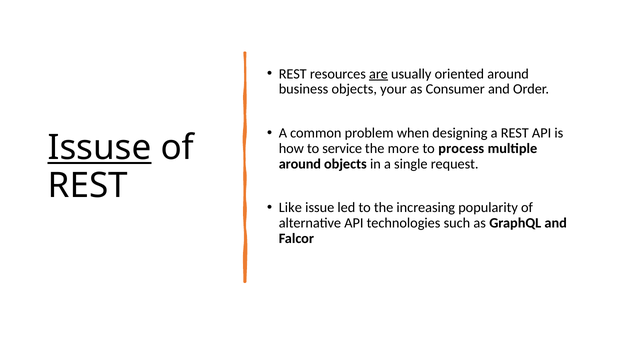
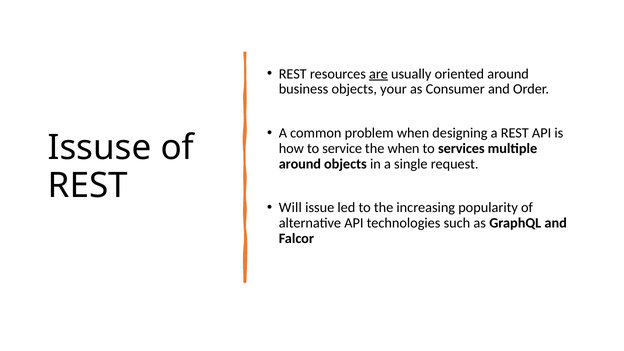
Issuse underline: present -> none
the more: more -> when
process: process -> services
Like: Like -> Will
